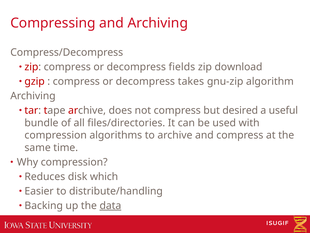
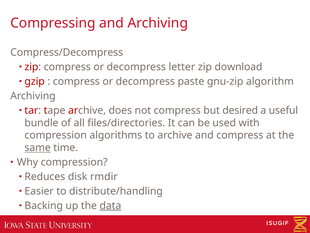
fields: fields -> letter
takes: takes -> paste
same underline: none -> present
which: which -> rmdir
